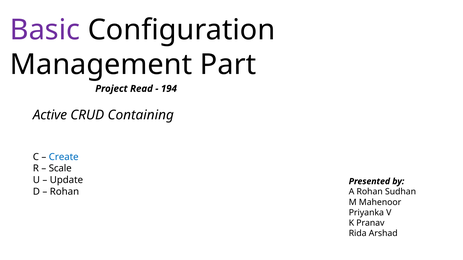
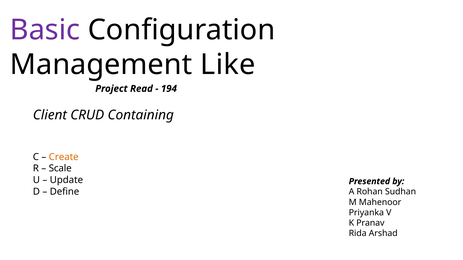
Part: Part -> Like
Active: Active -> Client
Create colour: blue -> orange
Rohan at (64, 192): Rohan -> Define
